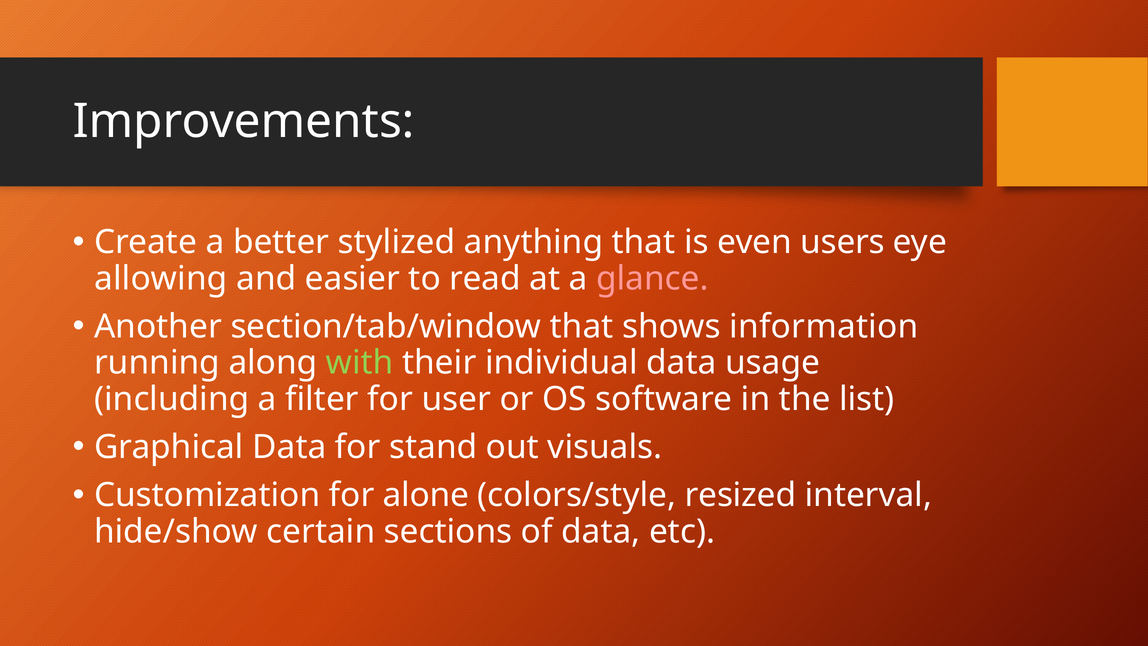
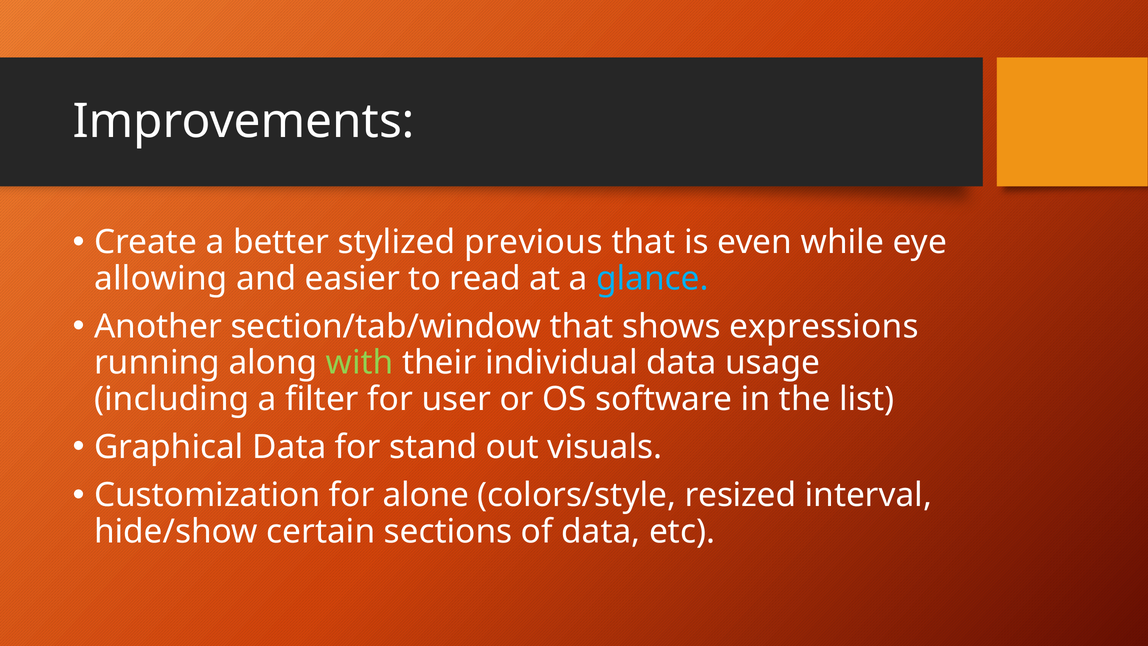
anything: anything -> previous
users: users -> while
glance colour: pink -> light blue
information: information -> expressions
